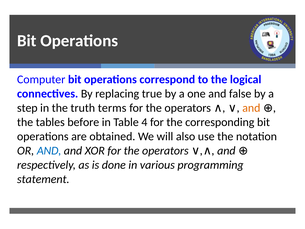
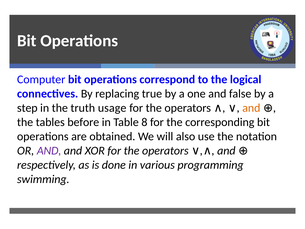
terms: terms -> usage
4: 4 -> 8
AND at (49, 150) colour: blue -> purple
statement: statement -> swimming
